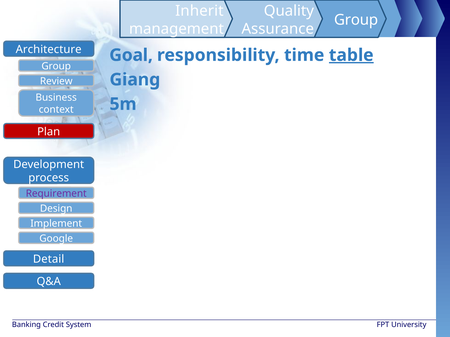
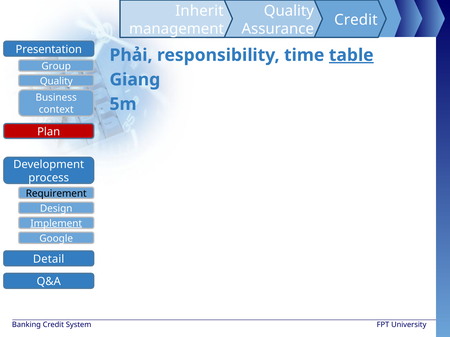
Group at (356, 20): Group -> Credit
Architecture: Architecture -> Presentation
Goal: Goal -> Phải
Review at (56, 81): Review -> Quality
Requirement colour: purple -> black
Implement underline: none -> present
